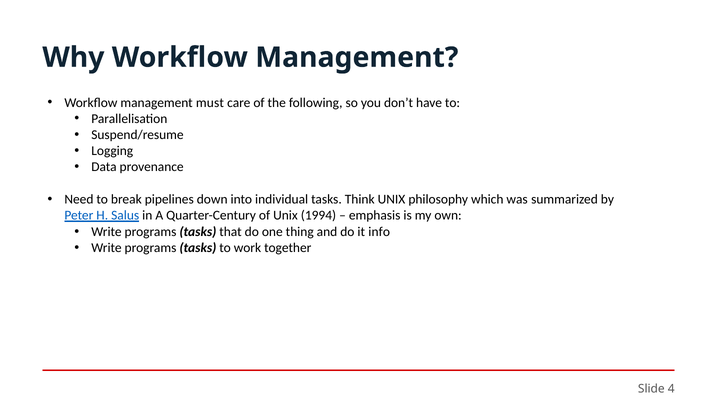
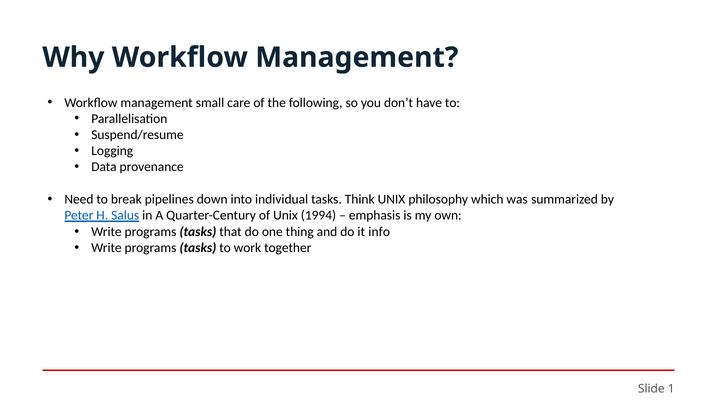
must: must -> small
4: 4 -> 1
